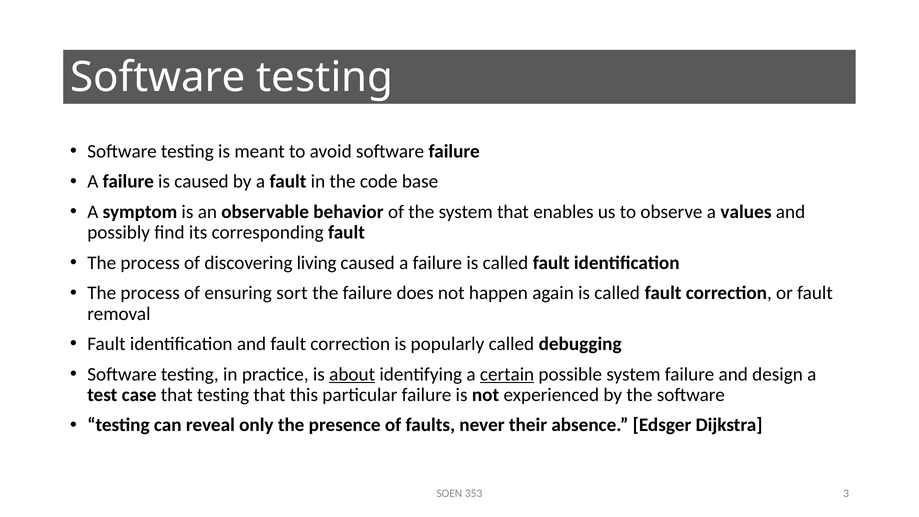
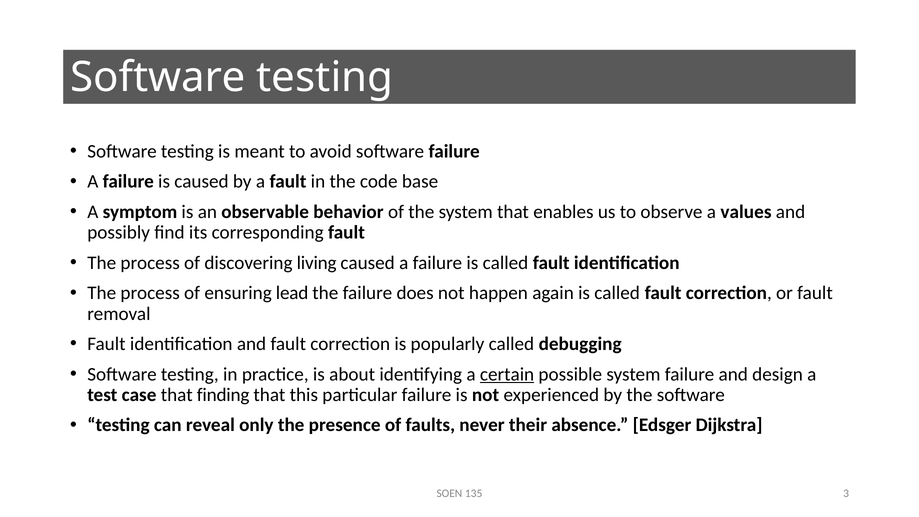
sort: sort -> lead
about underline: present -> none
that testing: testing -> finding
353: 353 -> 135
